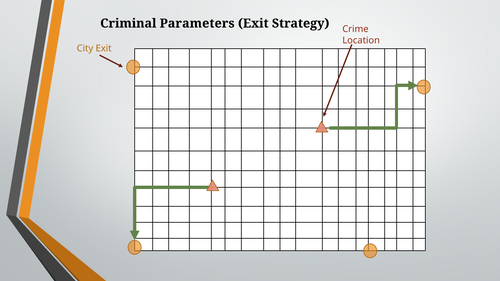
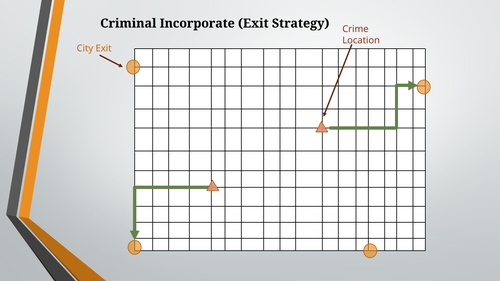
Parameters: Parameters -> Incorporate
